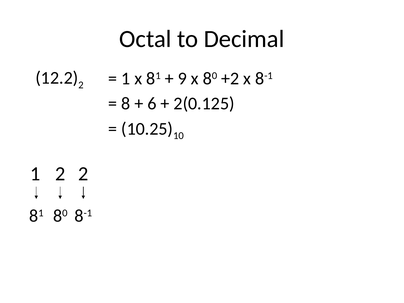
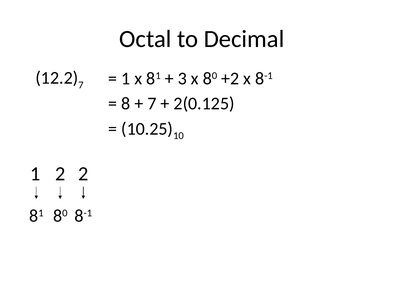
2 at (81, 85): 2 -> 7
9: 9 -> 3
6 at (152, 104): 6 -> 7
